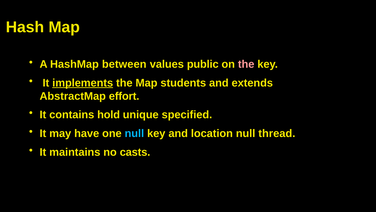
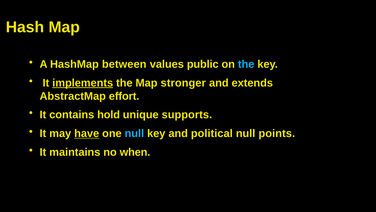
the at (246, 64) colour: pink -> light blue
students: students -> stronger
specified: specified -> supports
have underline: none -> present
location: location -> political
thread: thread -> points
casts: casts -> when
